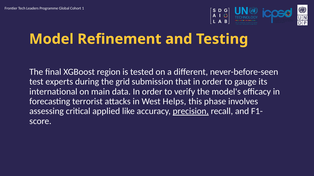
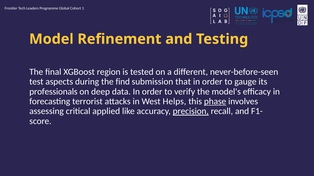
experts: experts -> aspects
grid: grid -> find
international: international -> professionals
main: main -> deep
phase underline: none -> present
